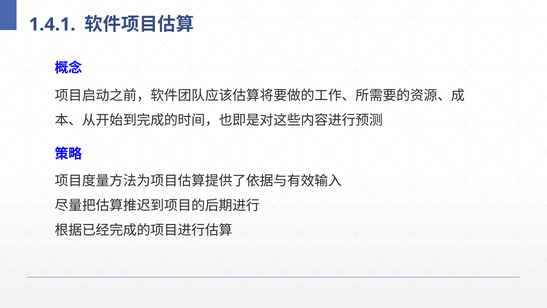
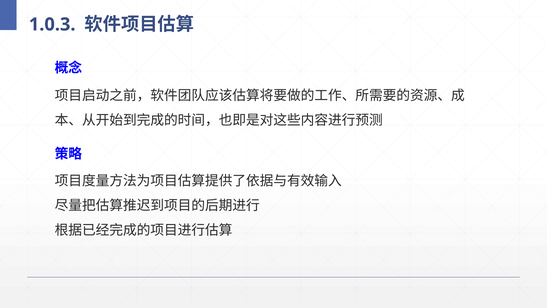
1.4.1: 1.4.1 -> 1.0.3
